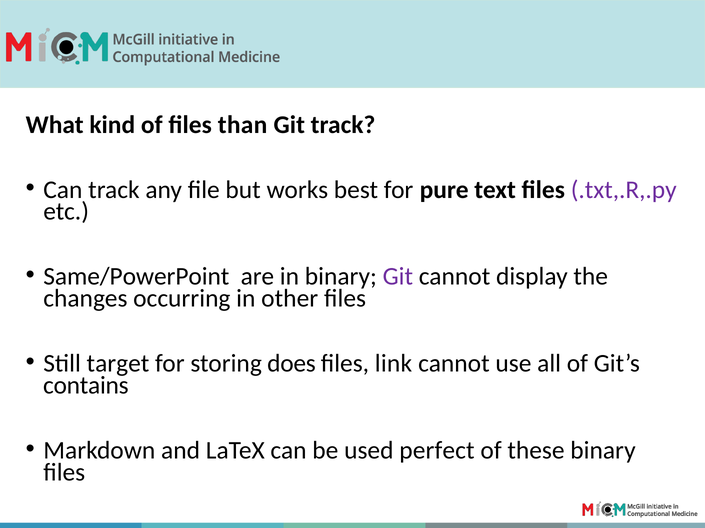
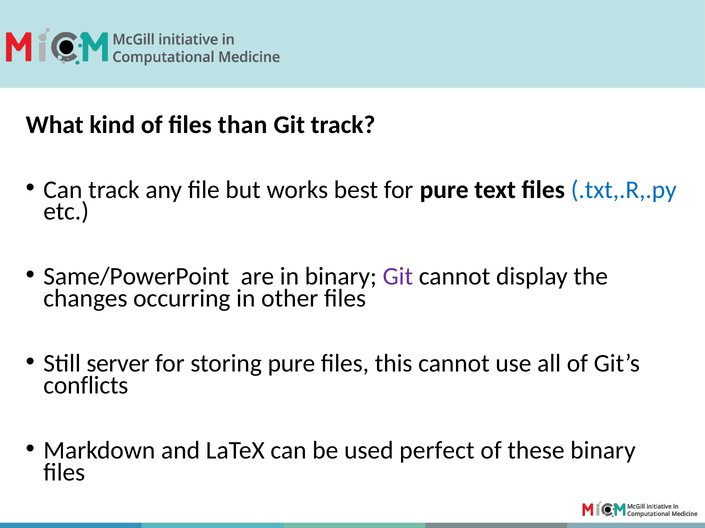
.txt,.R,.py colour: purple -> blue
target: target -> server
storing does: does -> pure
link: link -> this
contains: contains -> conflicts
